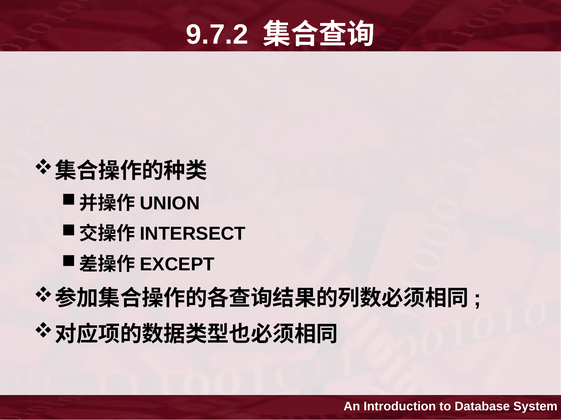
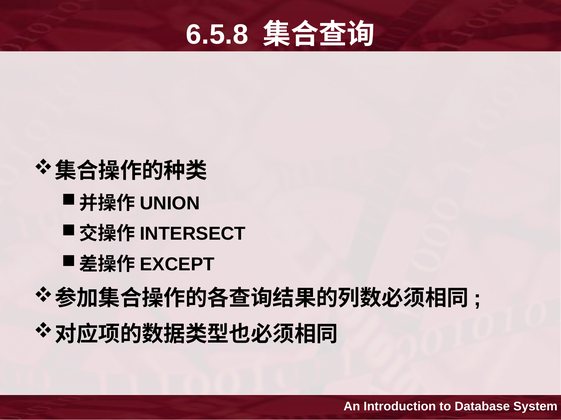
9.7.2: 9.7.2 -> 6.5.8
